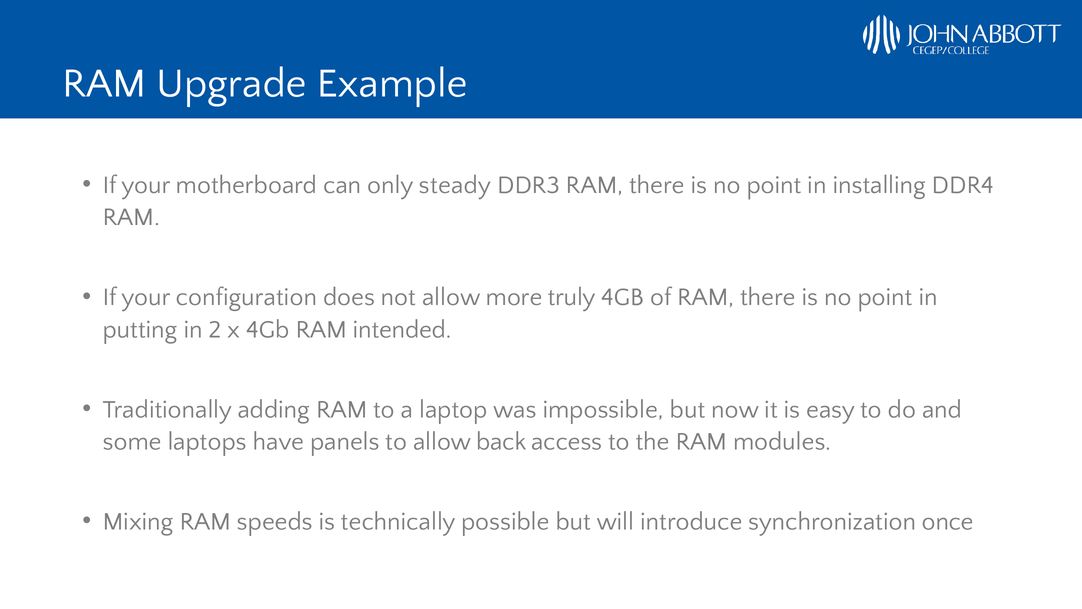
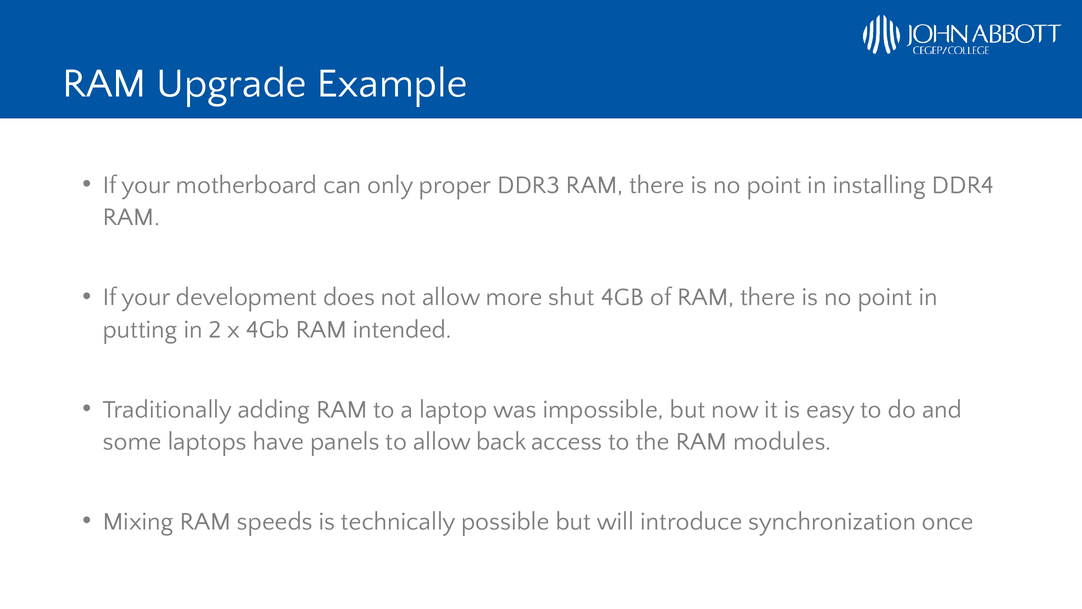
steady: steady -> proper
configuration: configuration -> development
truly: truly -> shut
